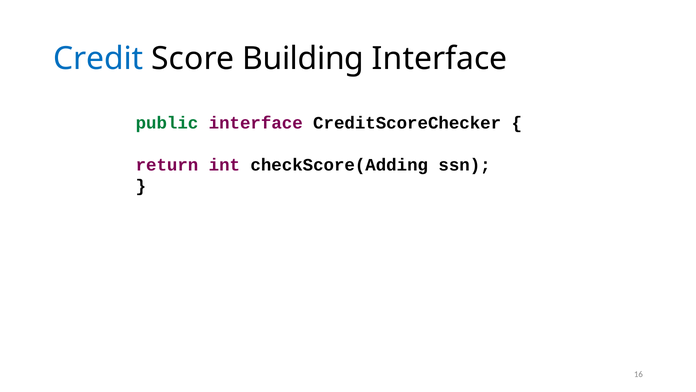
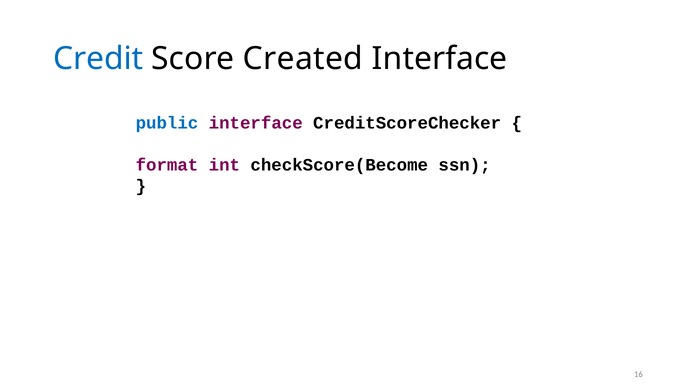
Building: Building -> Created
public colour: green -> blue
return: return -> format
checkScore(Adding: checkScore(Adding -> checkScore(Become
